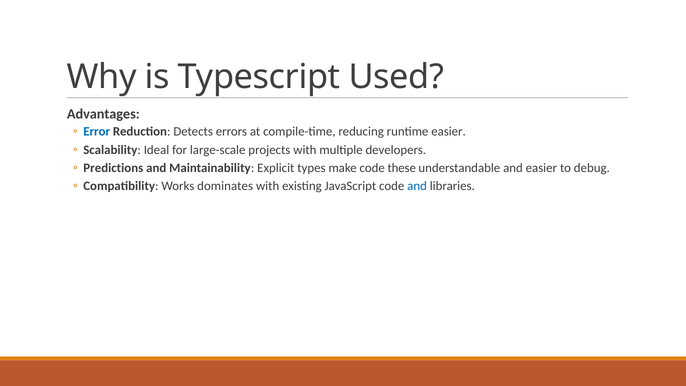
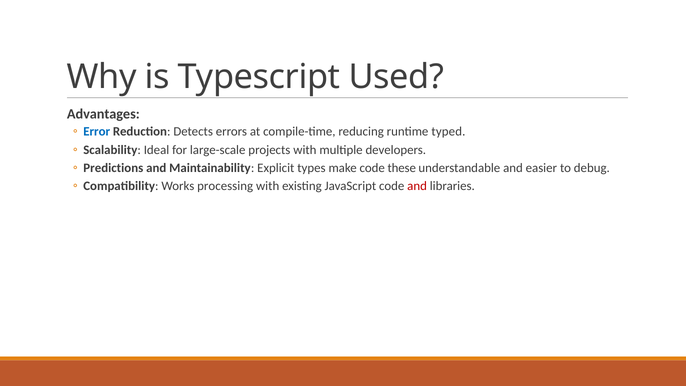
runtime easier: easier -> typed
dominates: dominates -> processing
and at (417, 186) colour: blue -> red
